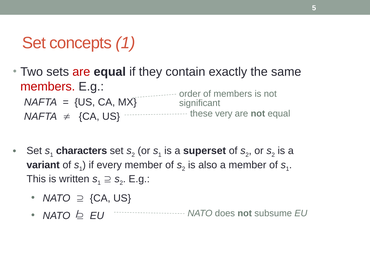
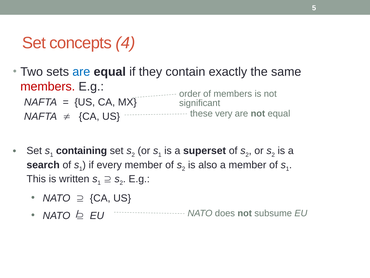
concepts 1: 1 -> 4
are at (81, 72) colour: red -> blue
characters: characters -> containing
variant: variant -> search
